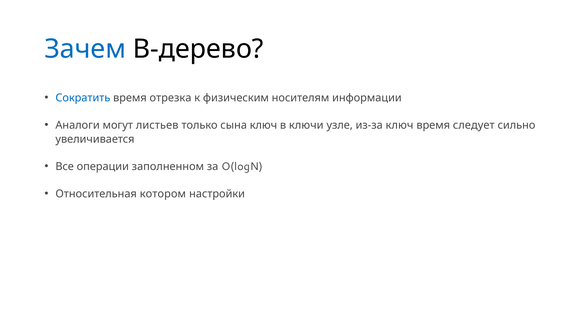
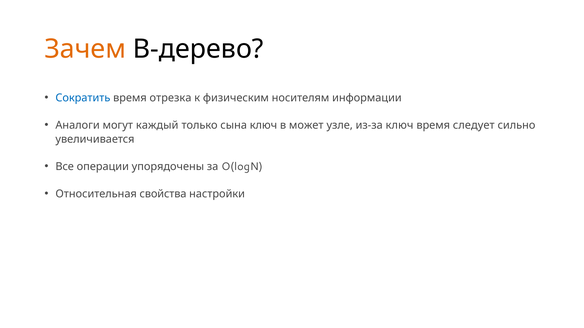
Зачем colour: blue -> orange
листьев: листьев -> каждый
ключи: ключи -> может
заполненном: заполненном -> упорядочены
котором: котором -> свойства
